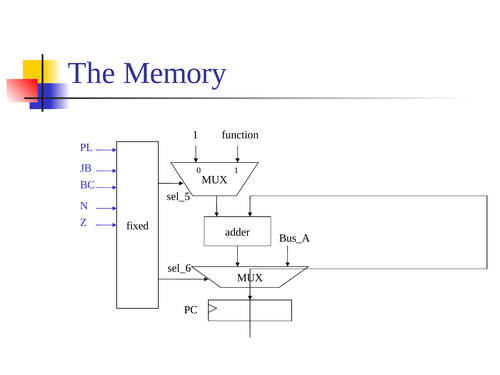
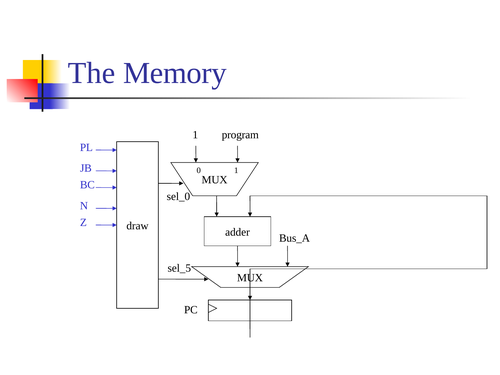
function: function -> program
sel_5: sel_5 -> sel_0
fixed: fixed -> draw
sel_6: sel_6 -> sel_5
